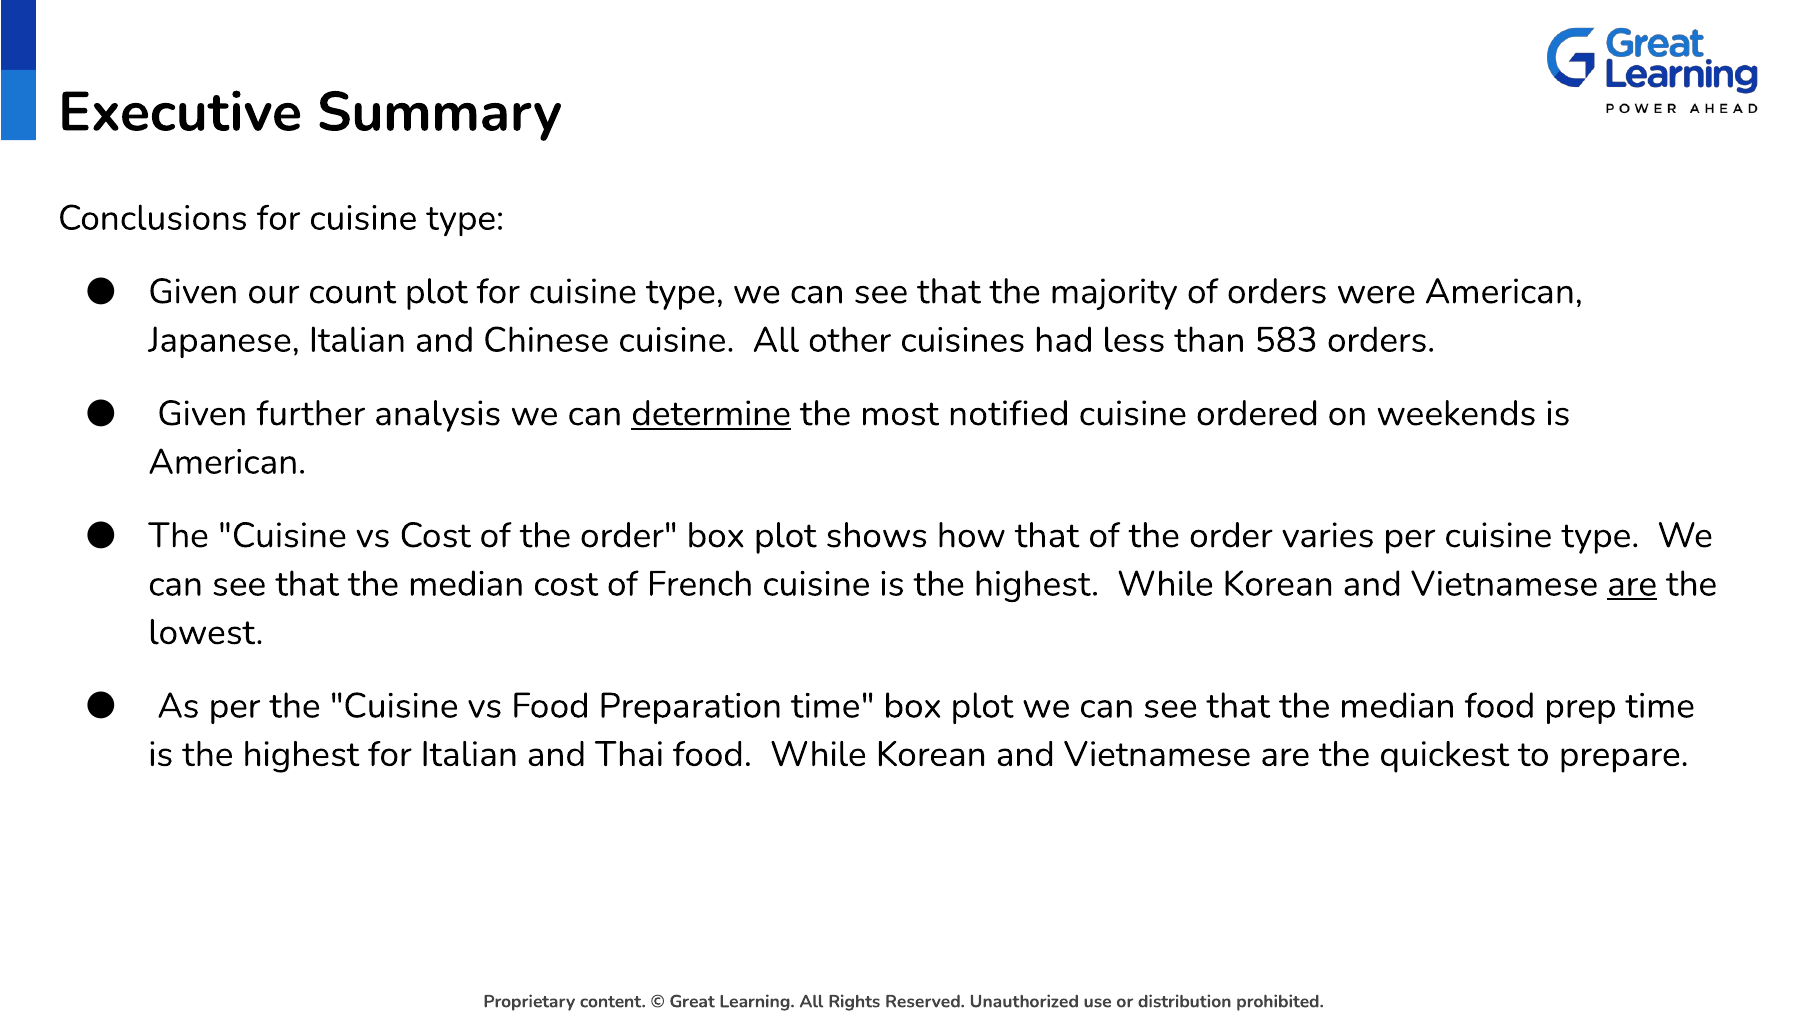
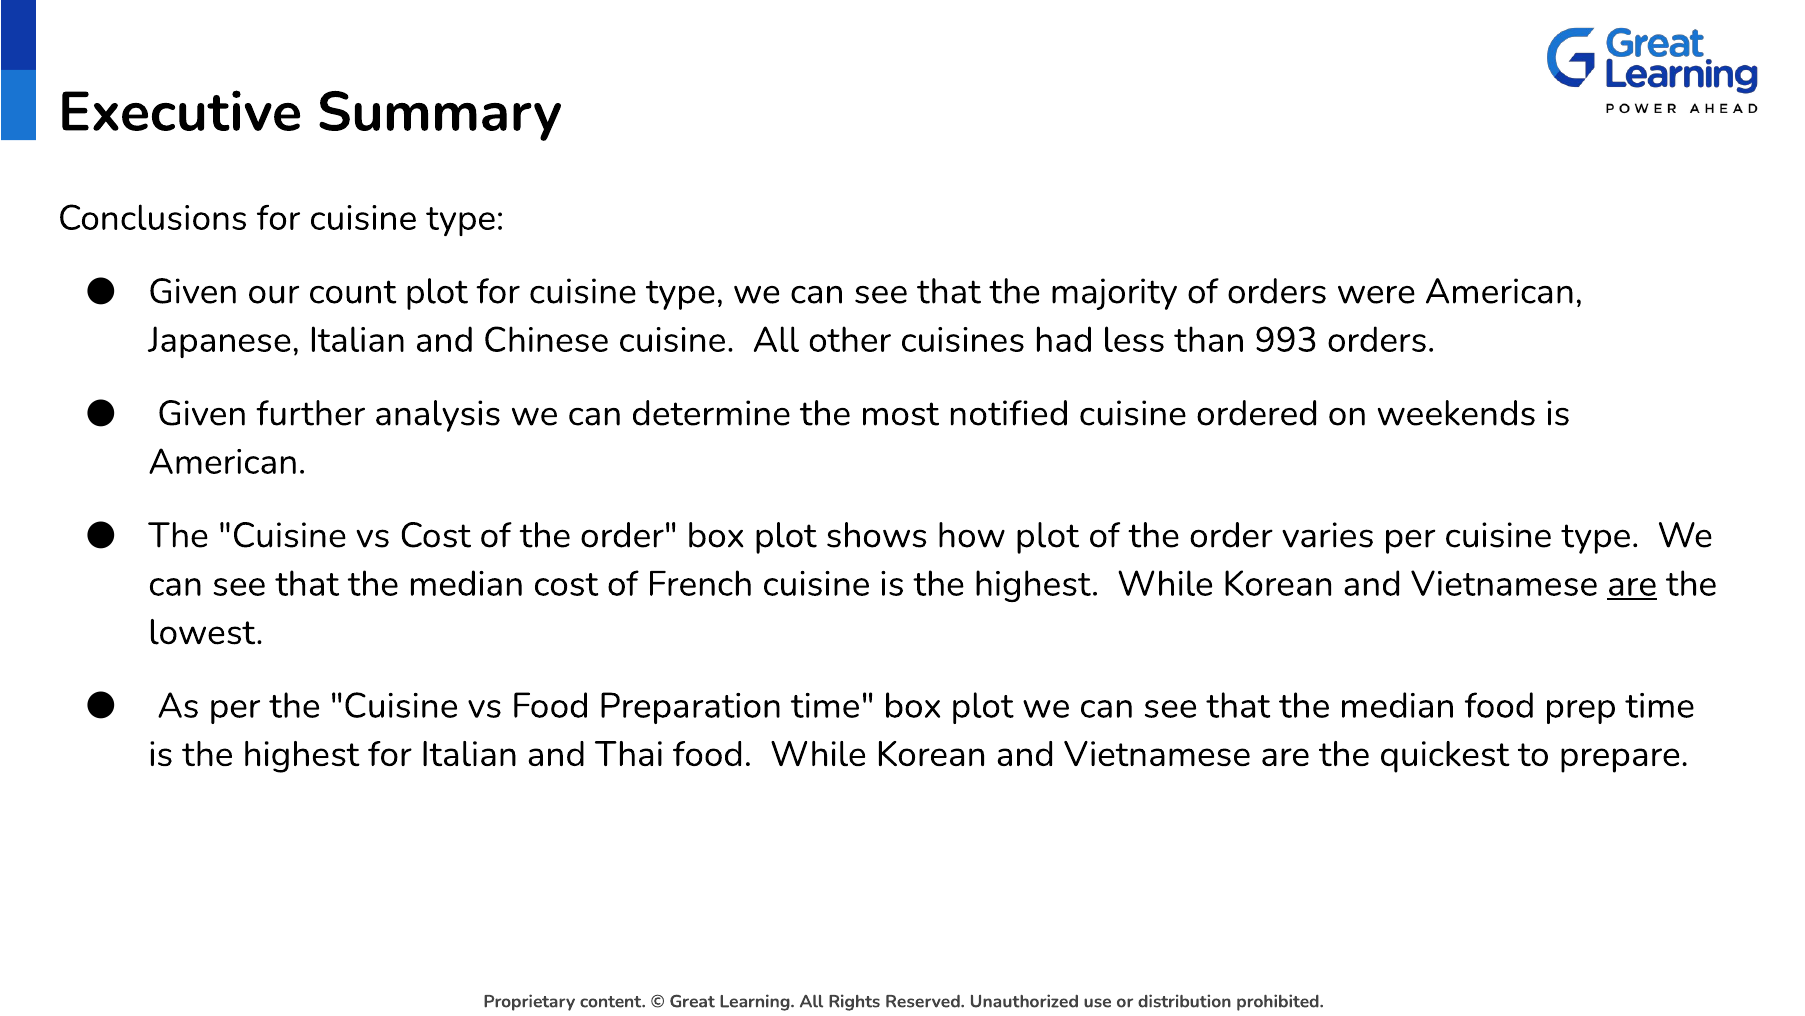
583: 583 -> 993
determine underline: present -> none
how that: that -> plot
